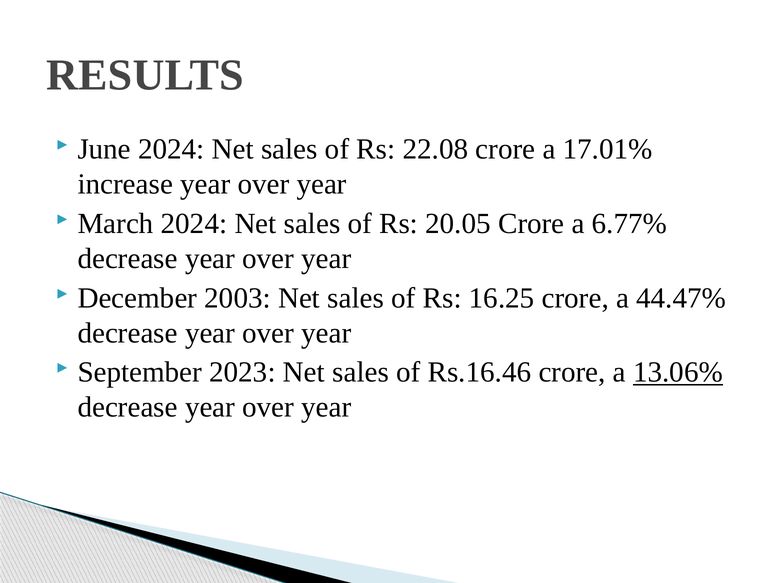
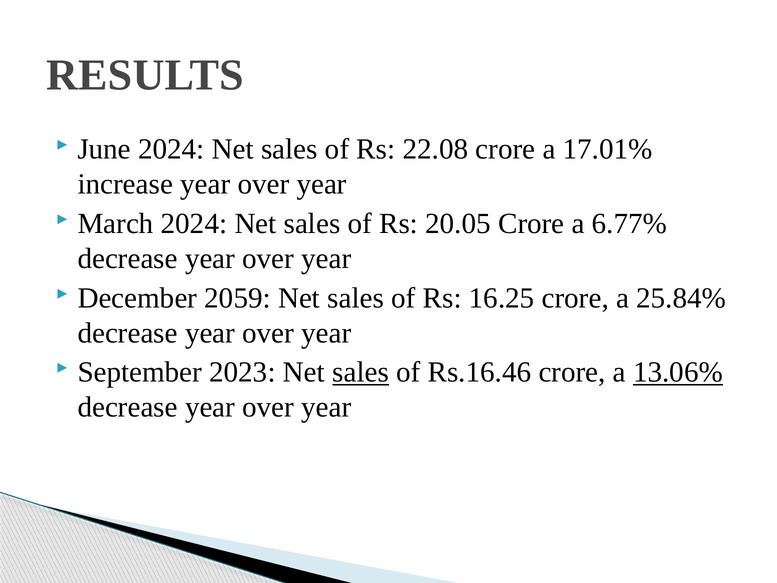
2003: 2003 -> 2059
44.47%: 44.47% -> 25.84%
sales at (361, 372) underline: none -> present
